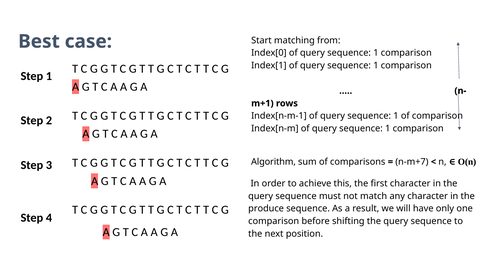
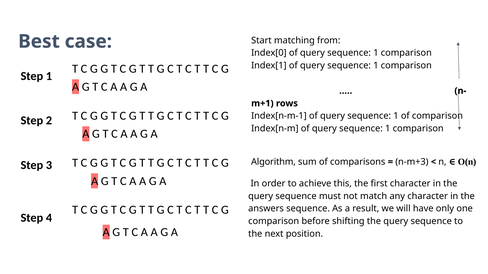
n-m+7: n-m+7 -> n-m+3
produce: produce -> answers
